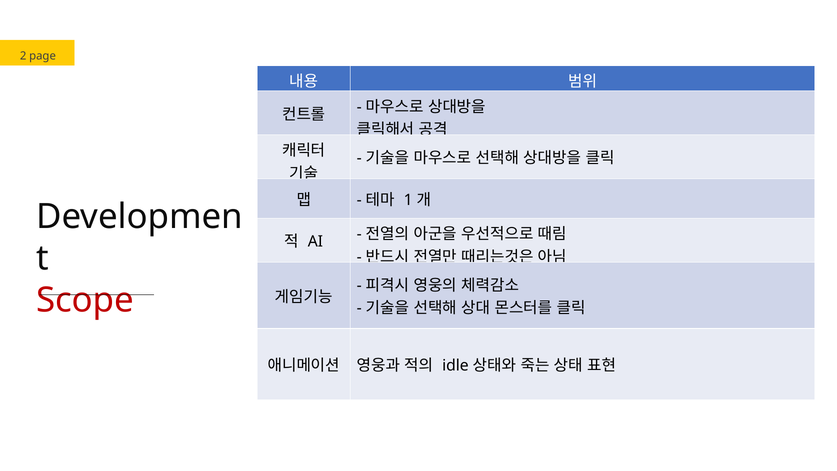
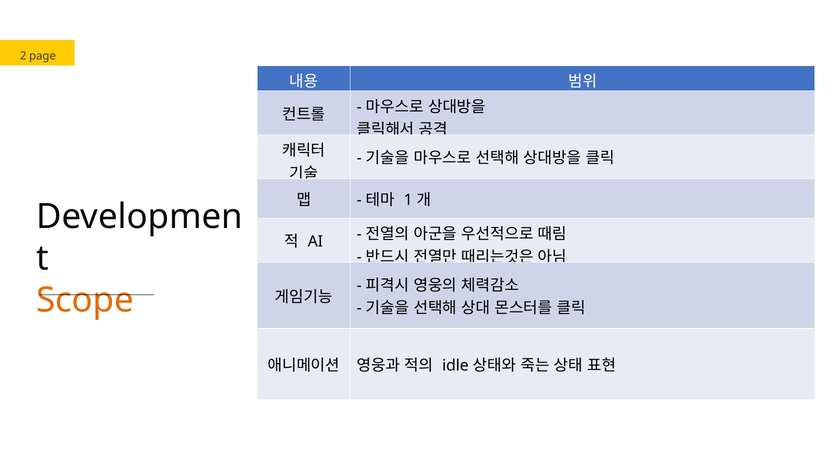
Scope colour: red -> orange
